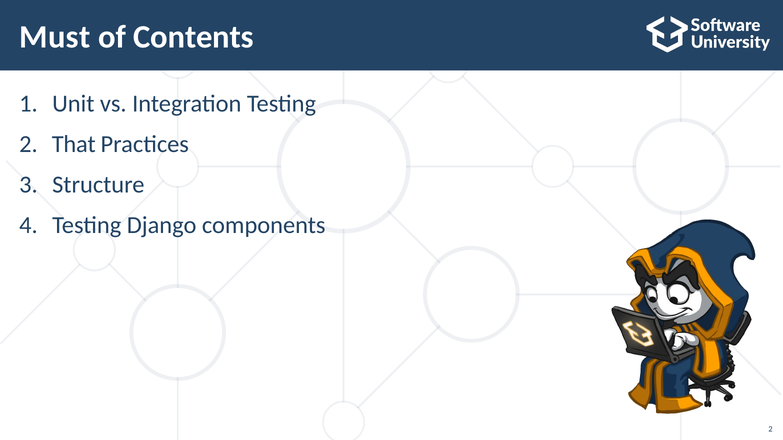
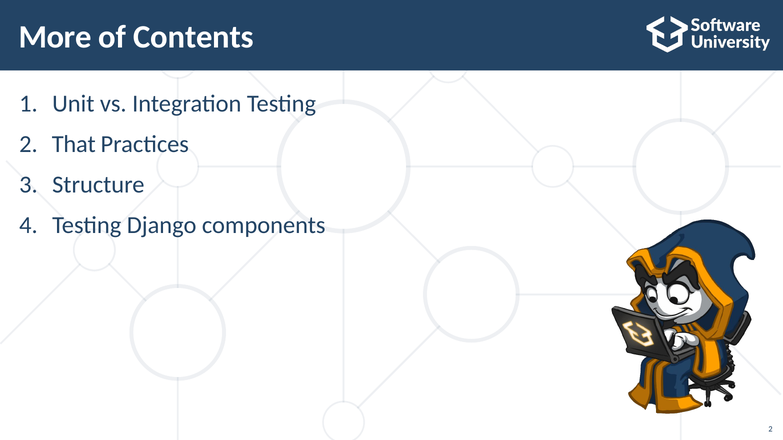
Must: Must -> More
